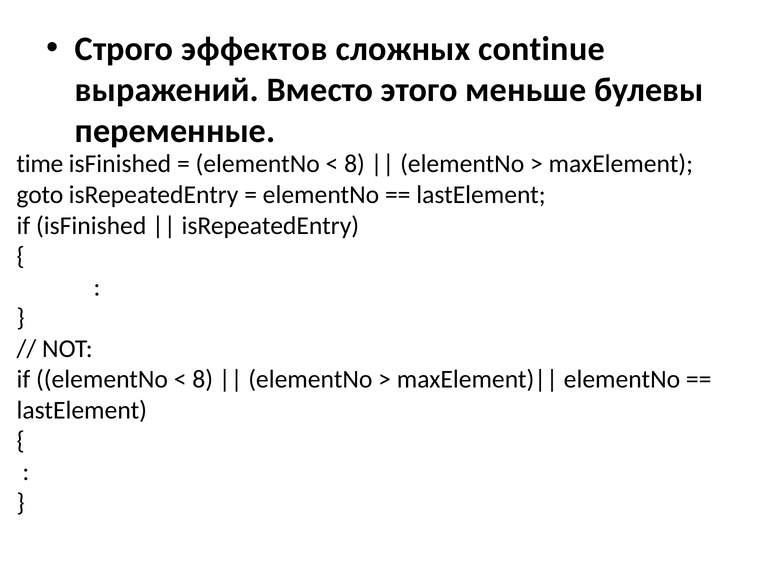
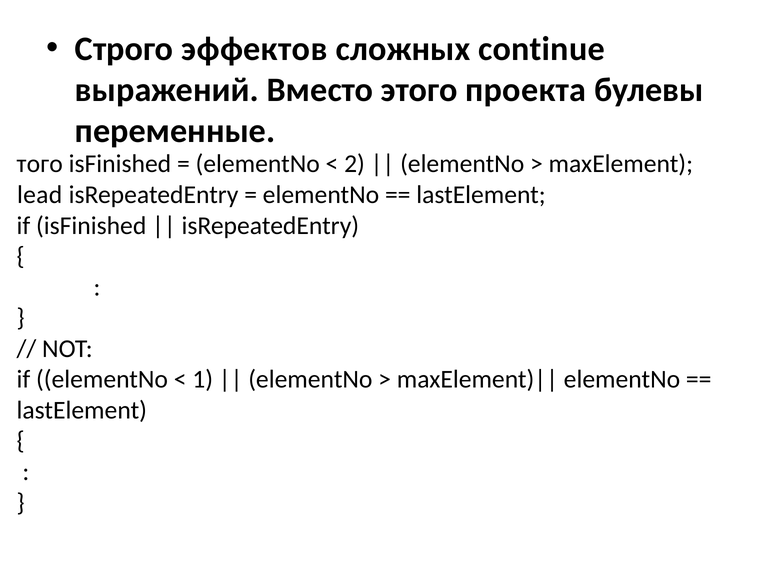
меньше: меньше -> проекта
time: time -> того
8 at (355, 164): 8 -> 2
goto: goto -> lead
8 at (203, 379): 8 -> 1
